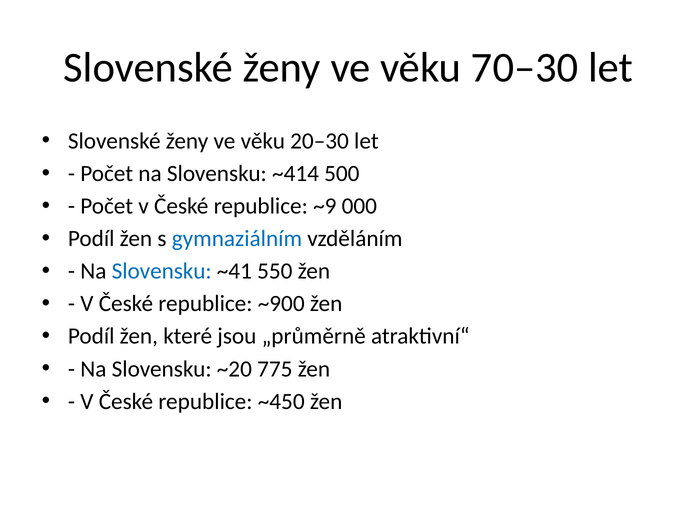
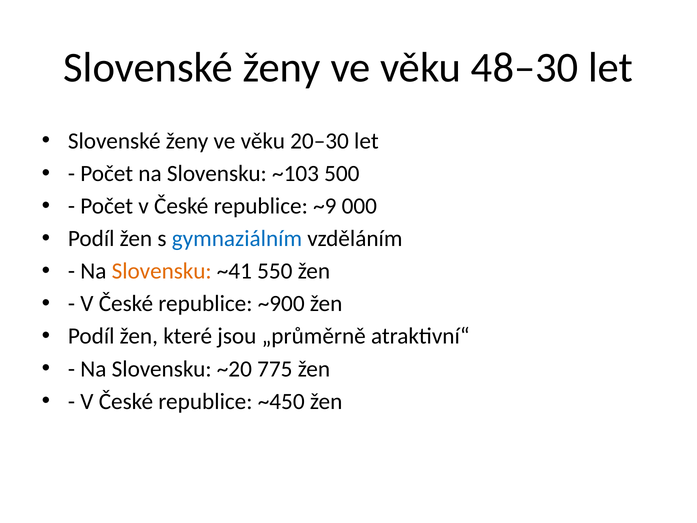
70–30: 70–30 -> 48–30
~414: ~414 -> ~103
Slovensku at (162, 271) colour: blue -> orange
